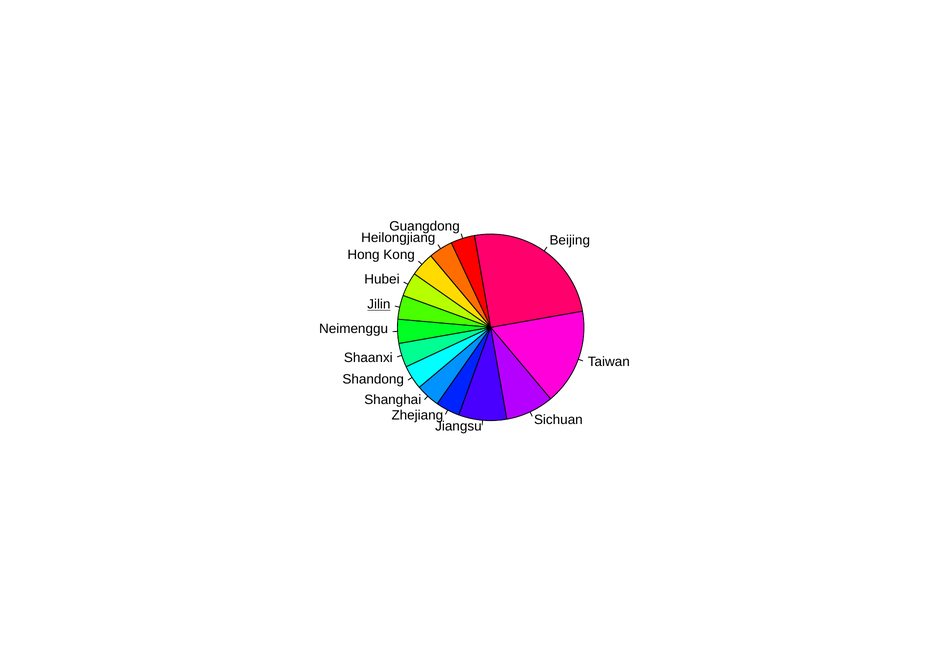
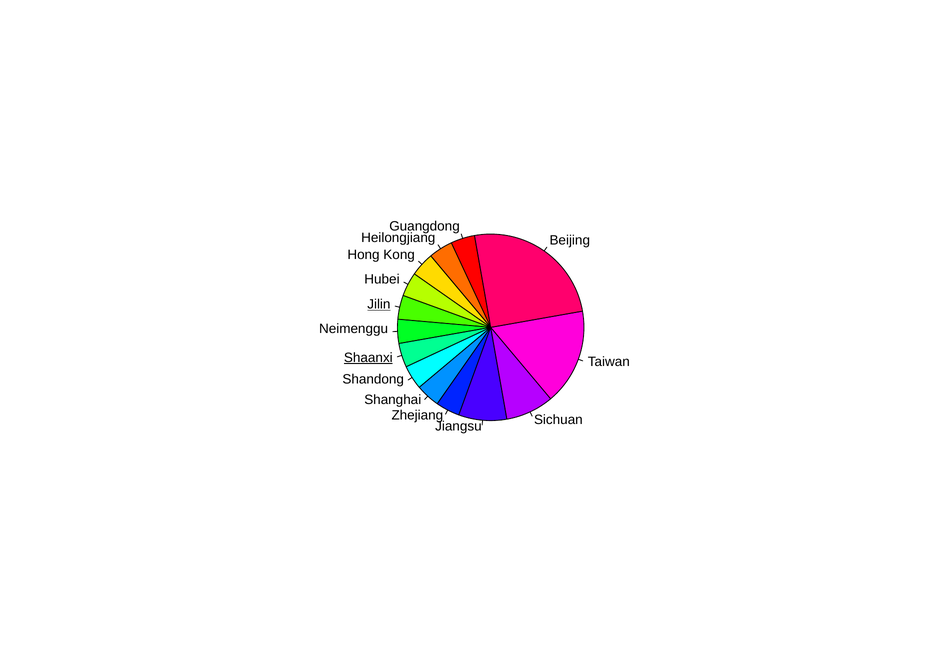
Shaanxi underline: none -> present
